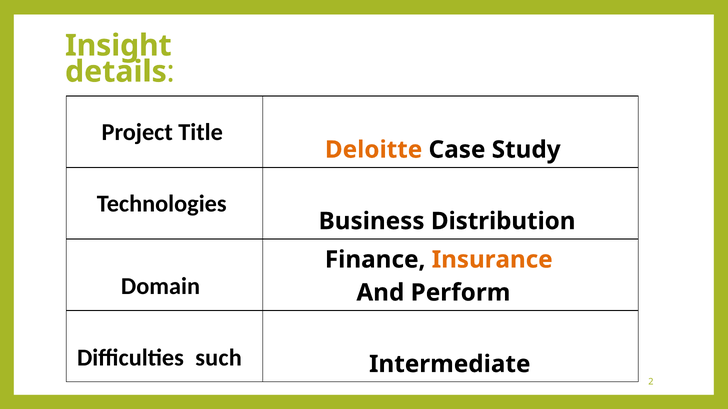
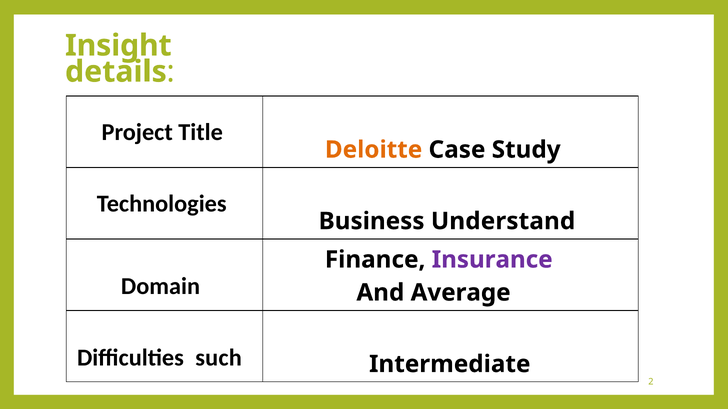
Distribution: Distribution -> Understand
Insurance colour: orange -> purple
Perform: Perform -> Average
